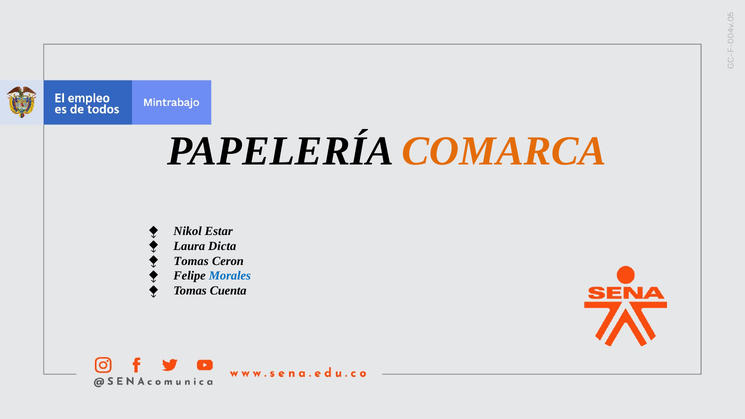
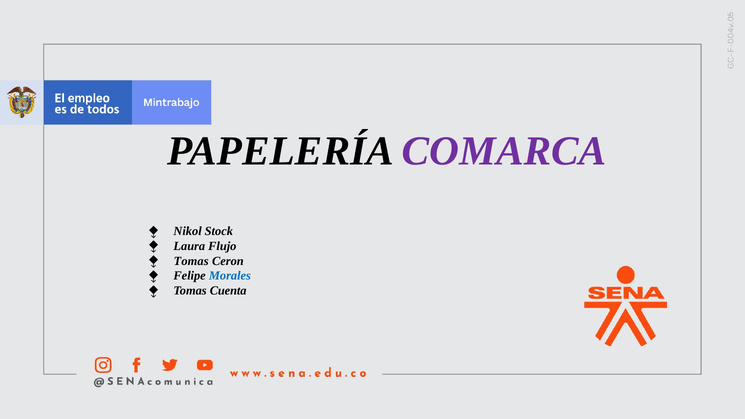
COMARCA colour: orange -> purple
Estar: Estar -> Stock
Dicta: Dicta -> Flujo
